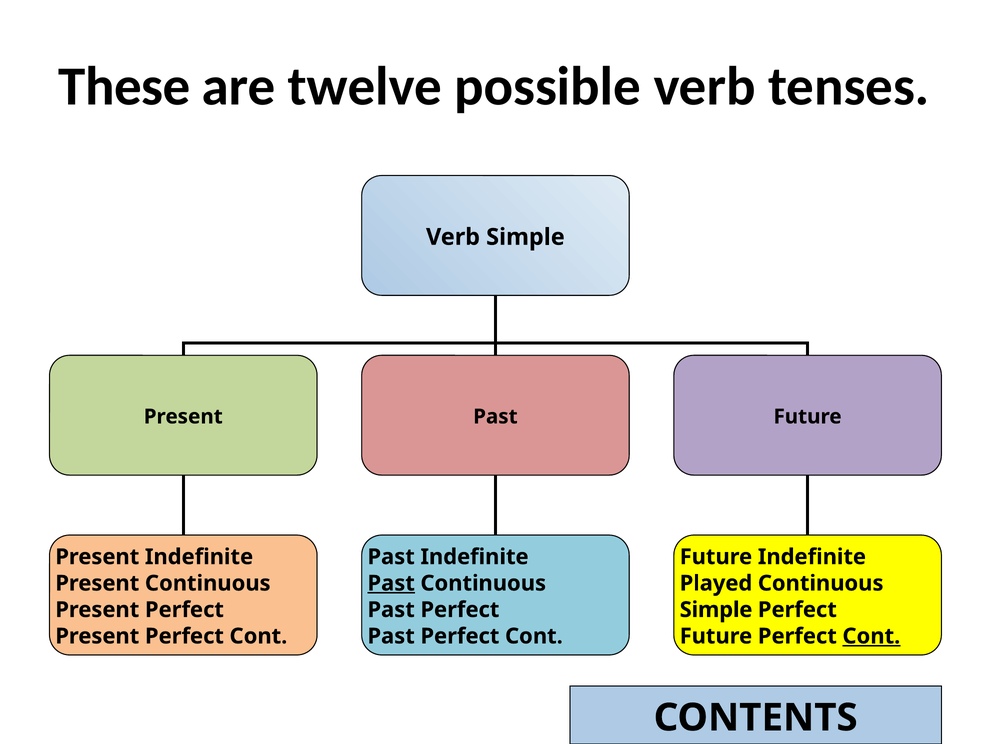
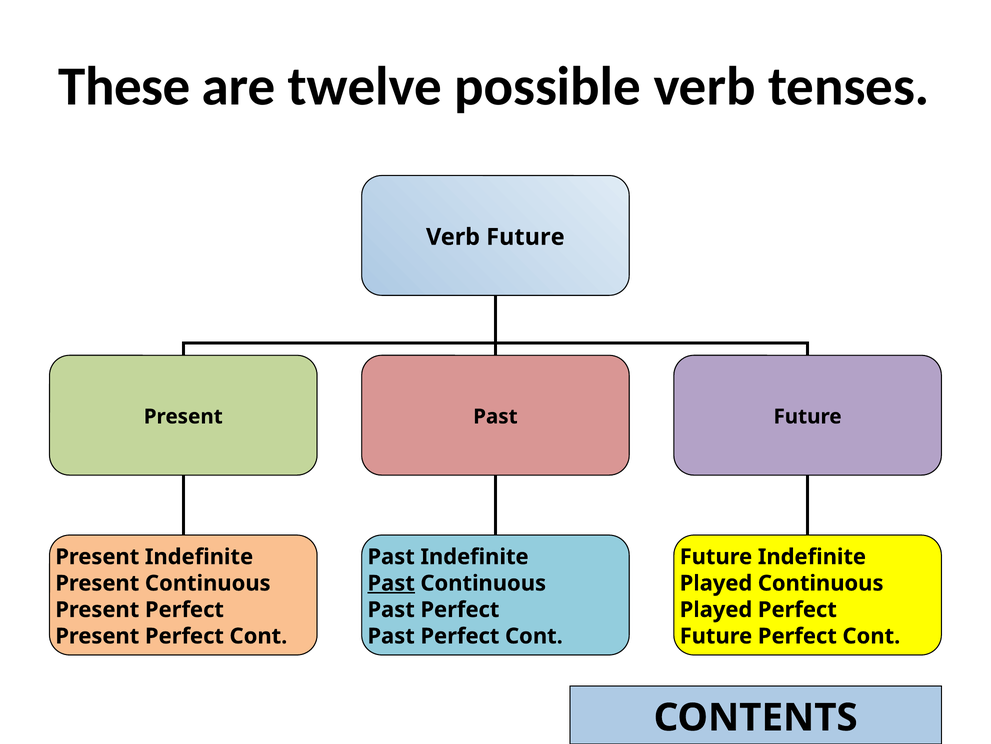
Verb Simple: Simple -> Future
Simple at (716, 609): Simple -> Played
Cont at (871, 636) underline: present -> none
